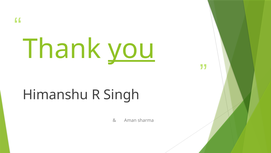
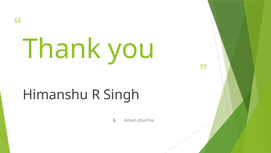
you underline: present -> none
